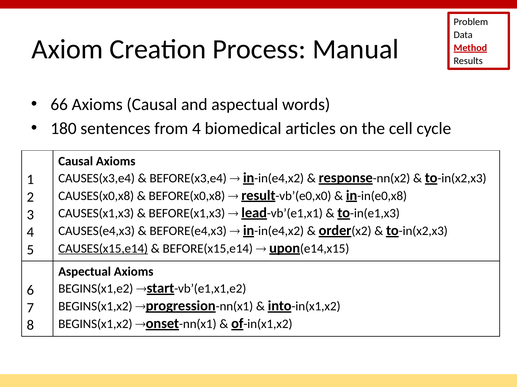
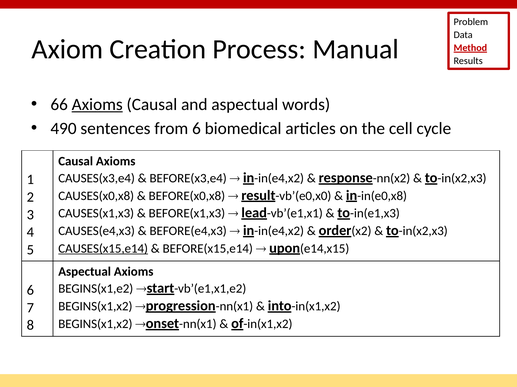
Axioms at (97, 105) underline: none -> present
180: 180 -> 490
from 4: 4 -> 6
